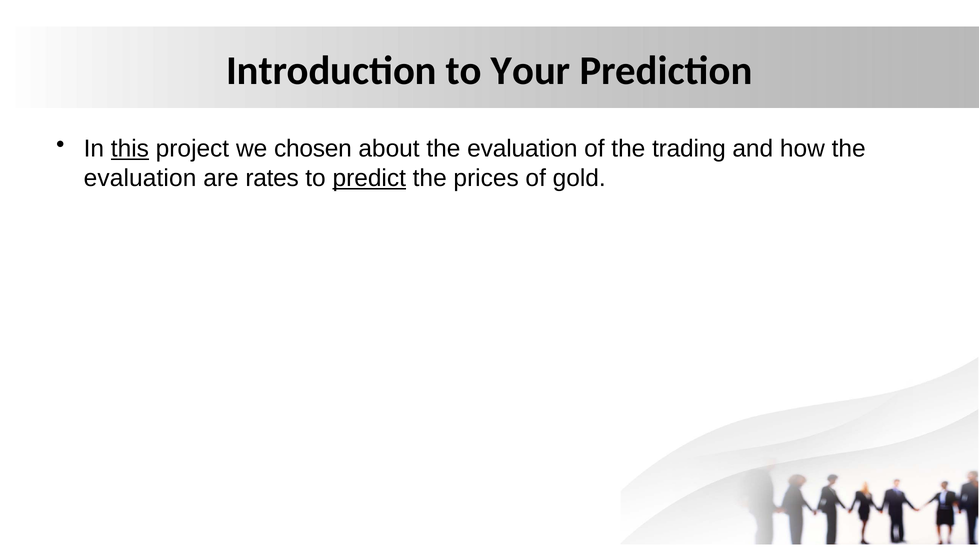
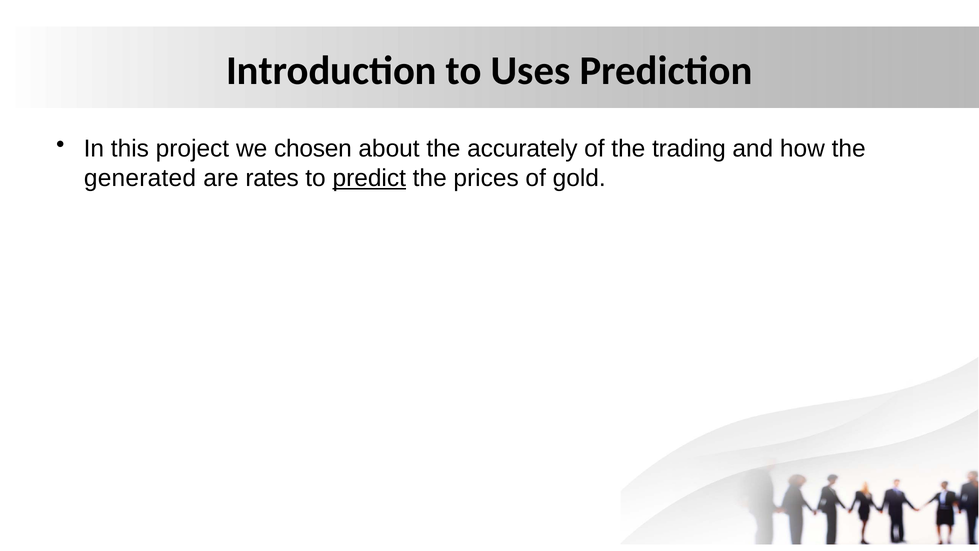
Your: Your -> Uses
this underline: present -> none
about the evaluation: evaluation -> accurately
evaluation at (140, 178): evaluation -> generated
